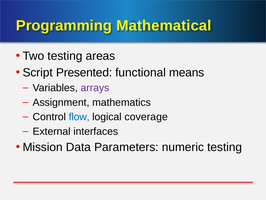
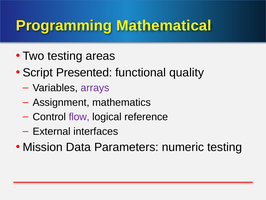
means: means -> quality
flow colour: blue -> purple
coverage: coverage -> reference
